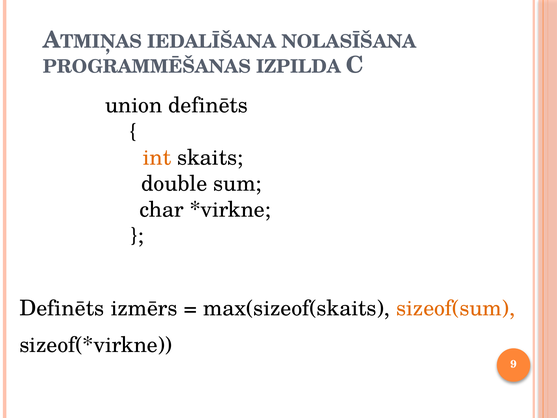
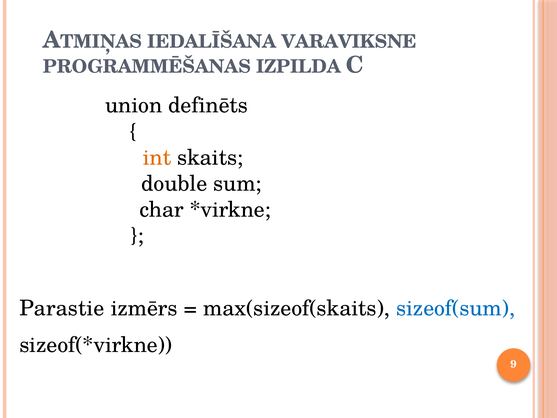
NOLASĪŠANA: NOLASĪŠANA -> VARAVIKSNE
Definēts at (62, 308): Definēts -> Parastie
sizeof(sum colour: orange -> blue
